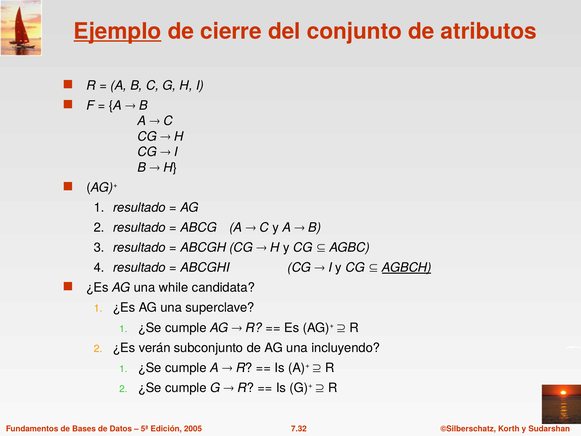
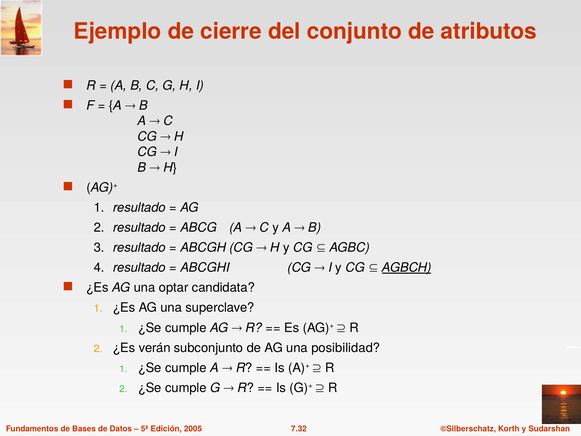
Ejemplo underline: present -> none
while: while -> optar
incluyendo: incluyendo -> posibilidad
